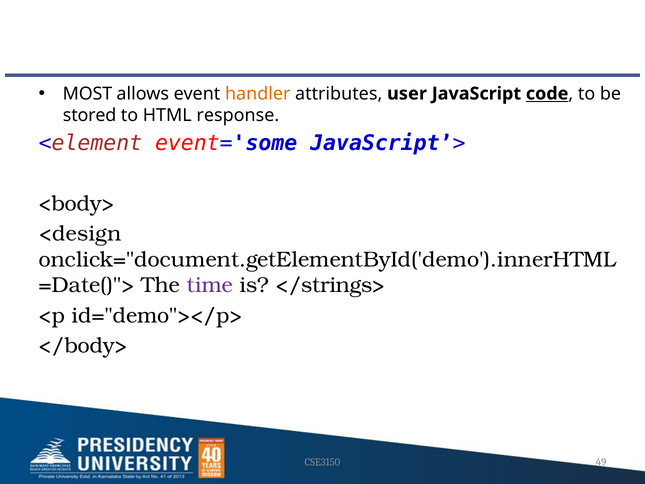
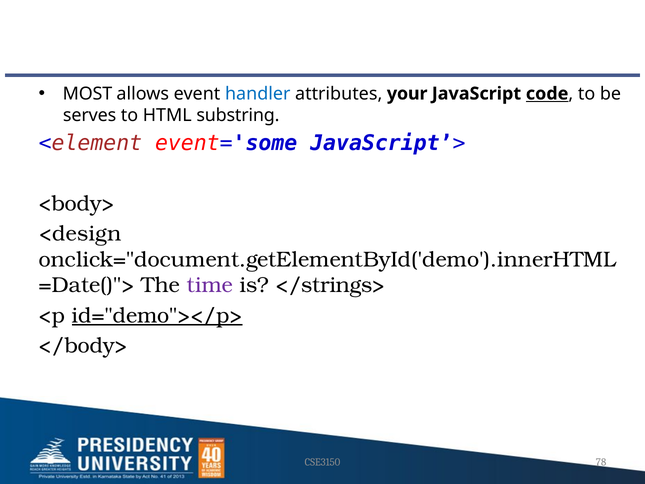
handler colour: orange -> blue
user: user -> your
stored: stored -> serves
response: response -> substring
id="demo"></p> underline: none -> present
49: 49 -> 78
